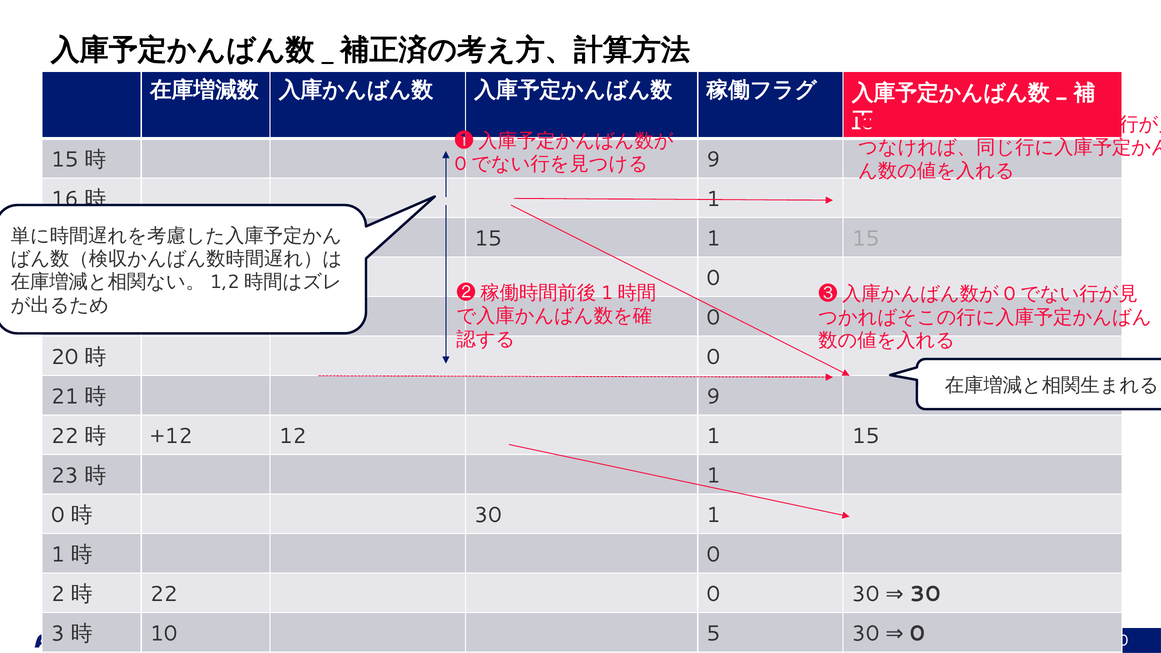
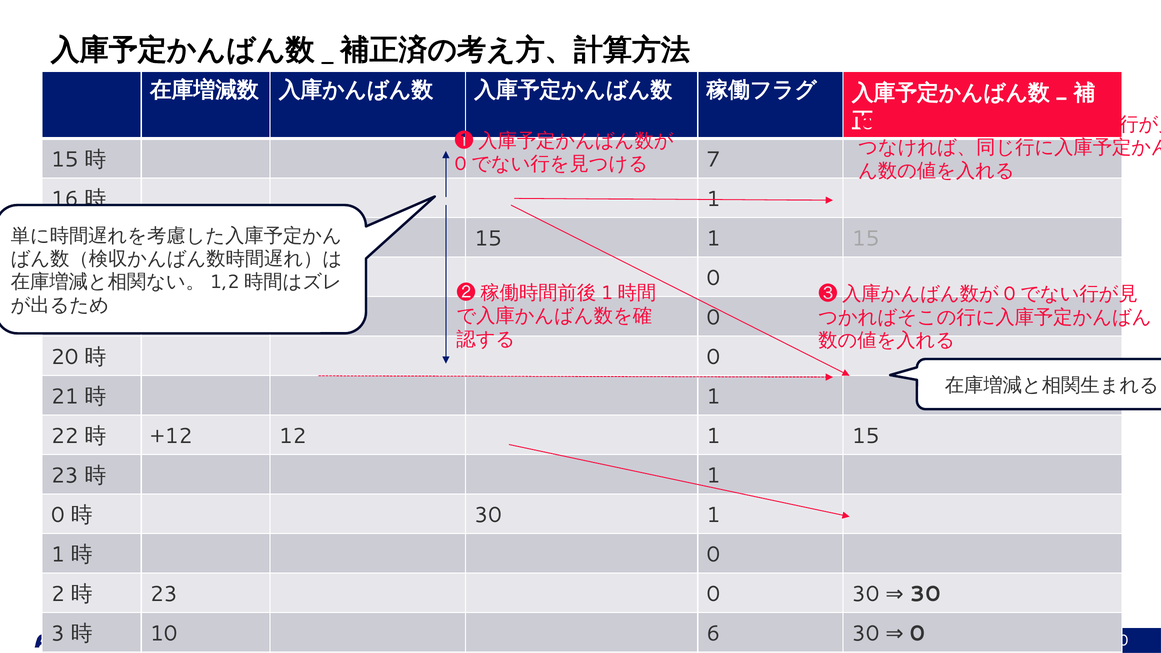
9 at (713, 160): 9 -> 7
9 at (713, 397): 9 -> 1
22 at (164, 594): 22 -> 23
5: 5 -> 6
